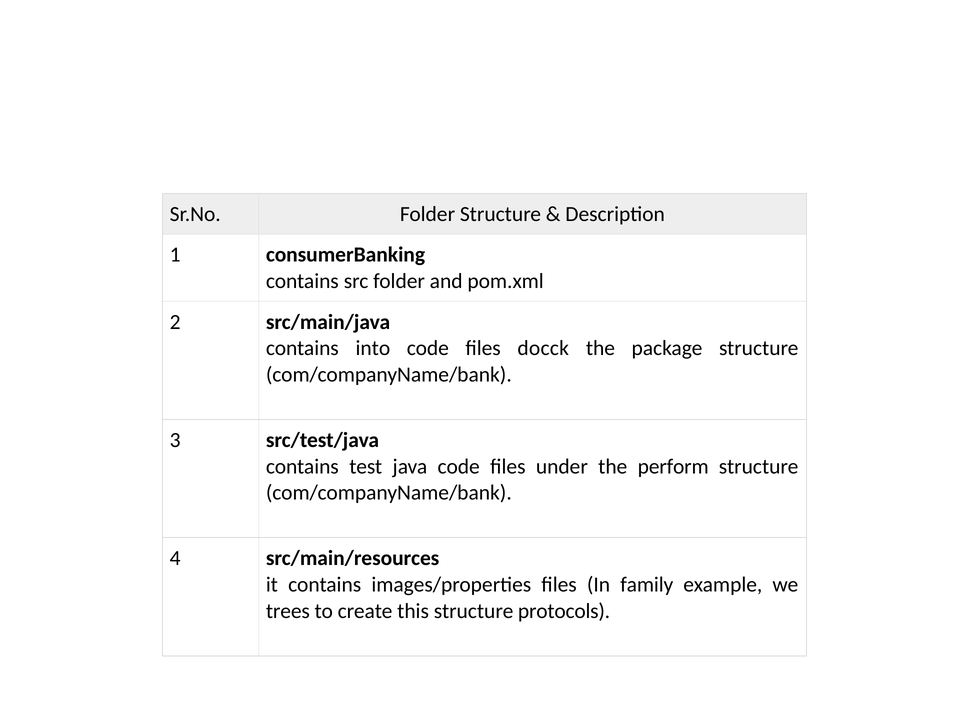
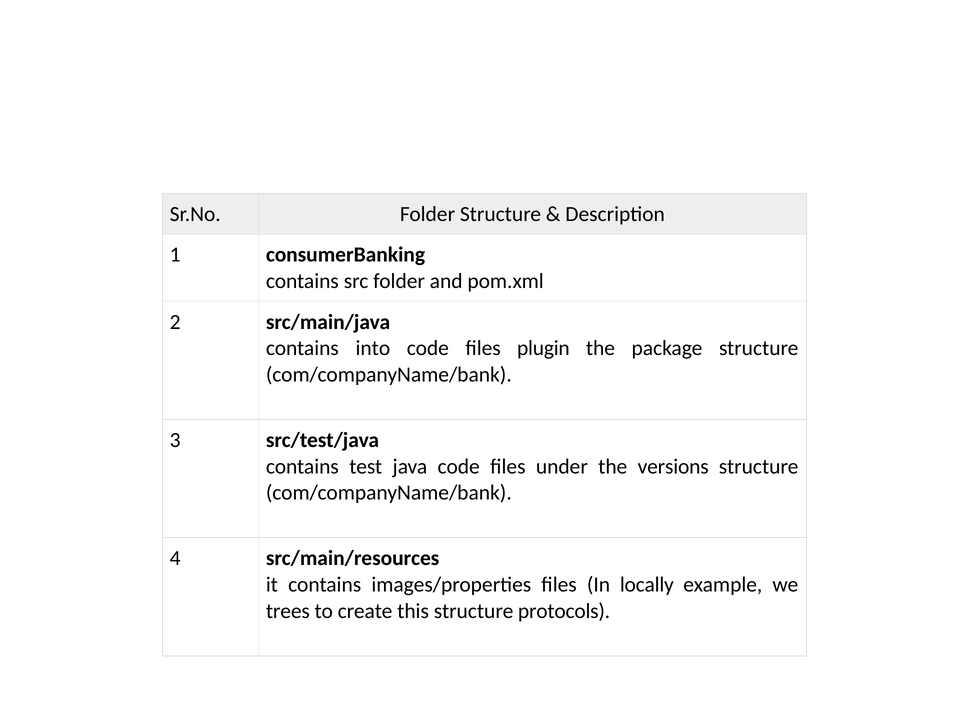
docck: docck -> plugin
perform: perform -> versions
family: family -> locally
